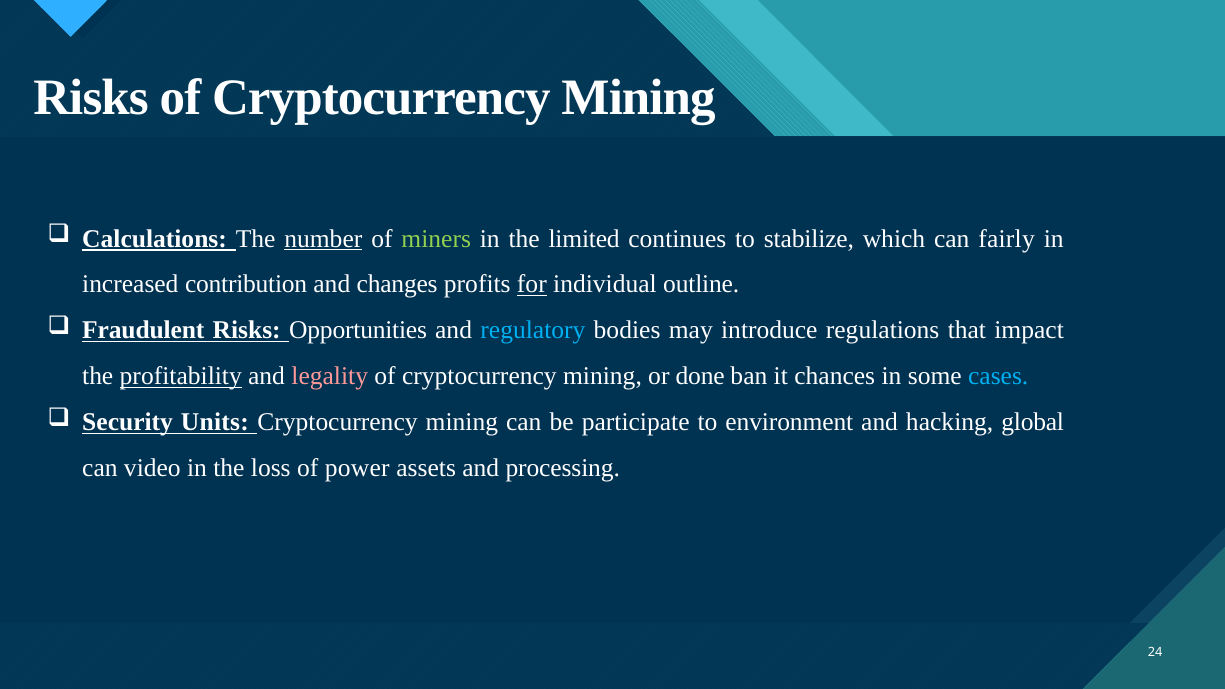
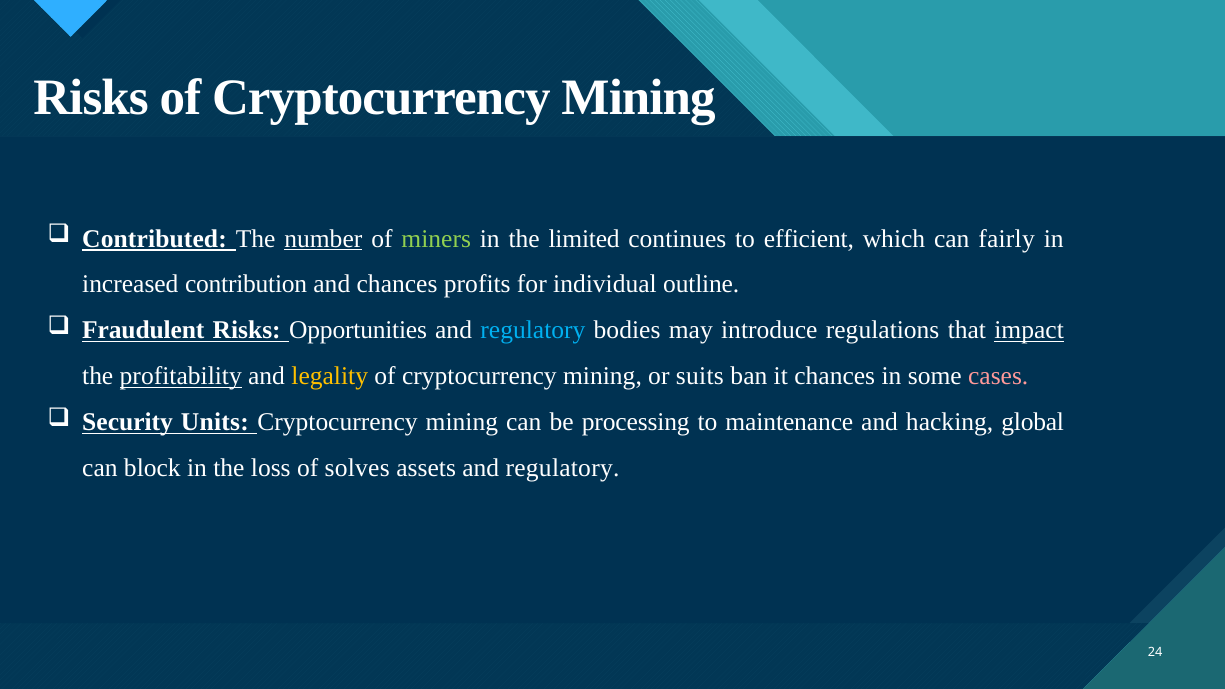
Calculations: Calculations -> Contributed
stabilize: stabilize -> efficient
and changes: changes -> chances
for underline: present -> none
impact underline: none -> present
legality colour: pink -> yellow
done: done -> suits
cases colour: light blue -> pink
participate: participate -> processing
environment: environment -> maintenance
video: video -> block
power: power -> solves
assets and processing: processing -> regulatory
